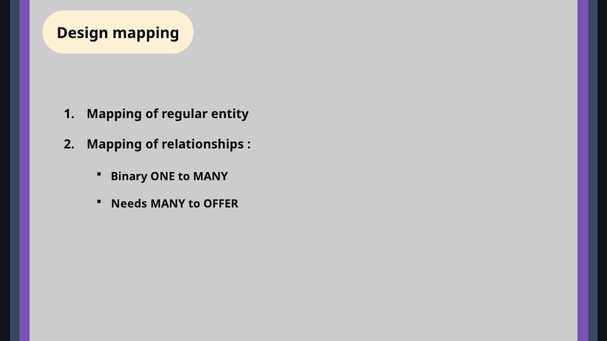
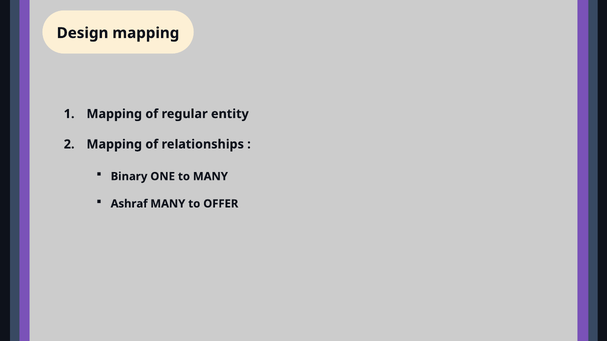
Needs: Needs -> Ashraf
